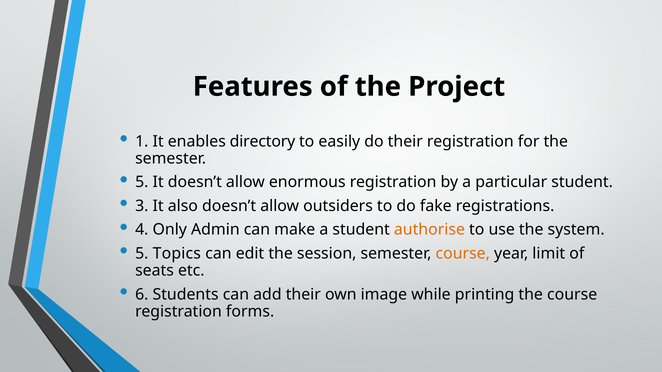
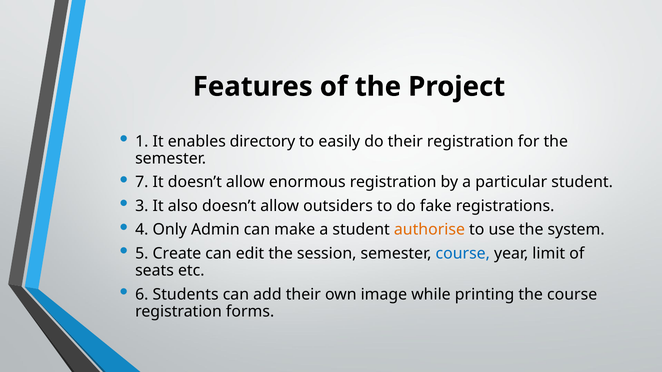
5 at (142, 182): 5 -> 7
Topics: Topics -> Create
course at (463, 254) colour: orange -> blue
